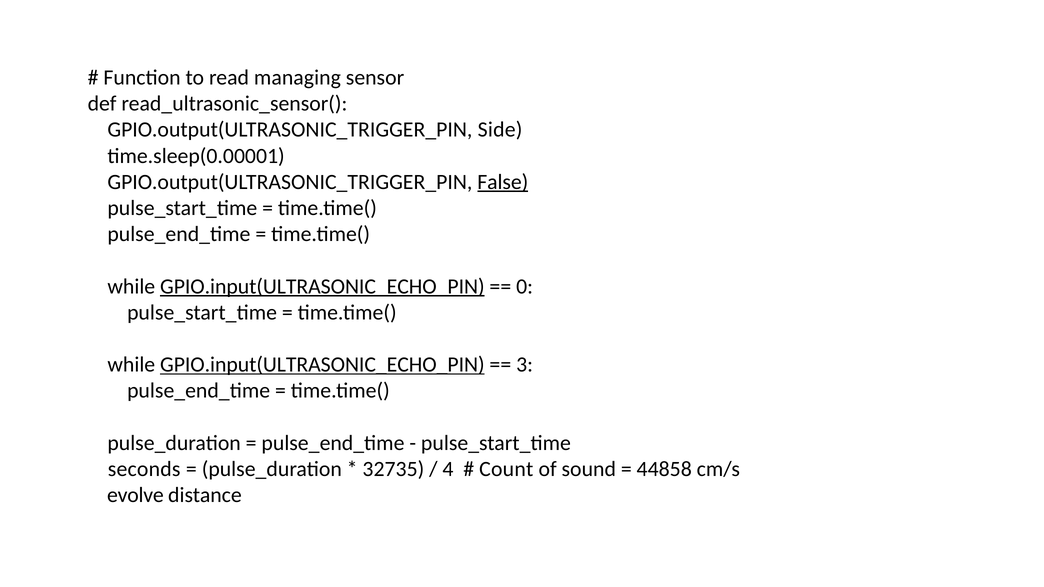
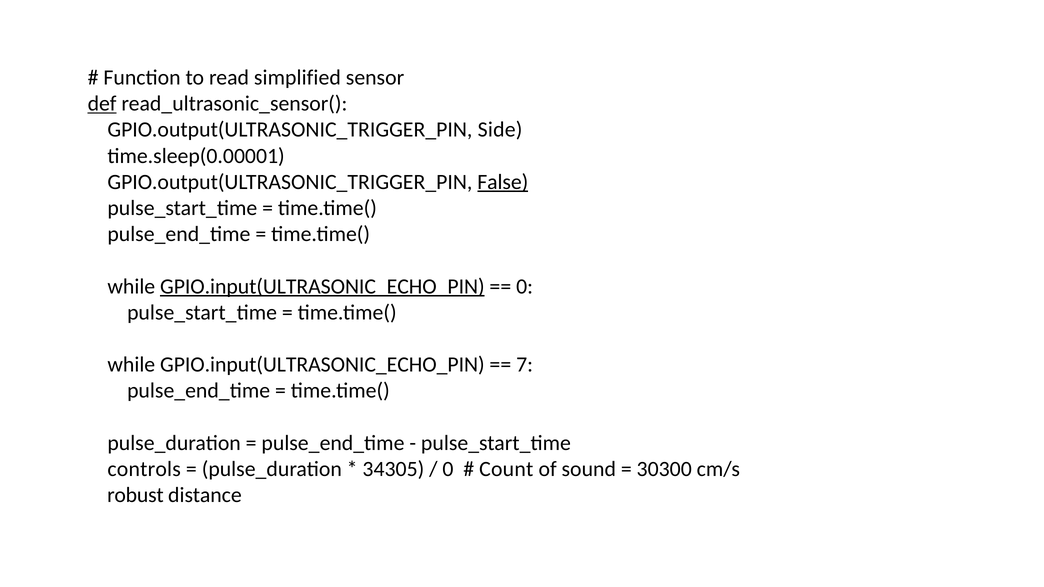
managing: managing -> simplified
def underline: none -> present
GPIO.input(ULTRASONIC_ECHO_PIN at (322, 365) underline: present -> none
3: 3 -> 7
seconds: seconds -> controls
32735: 32735 -> 34305
4 at (448, 469): 4 -> 0
44858: 44858 -> 30300
evolve: evolve -> robust
